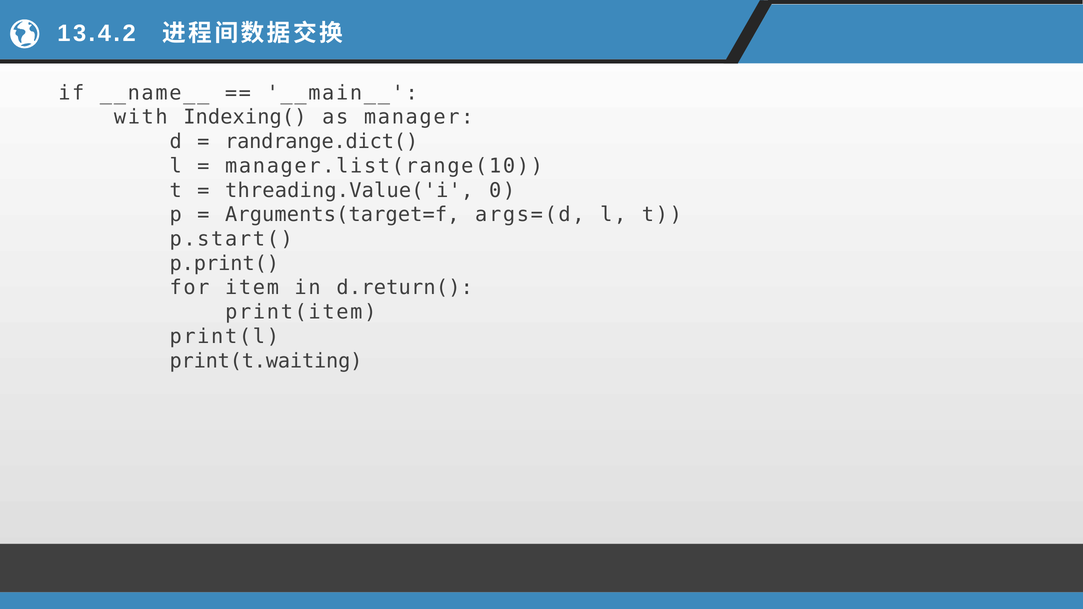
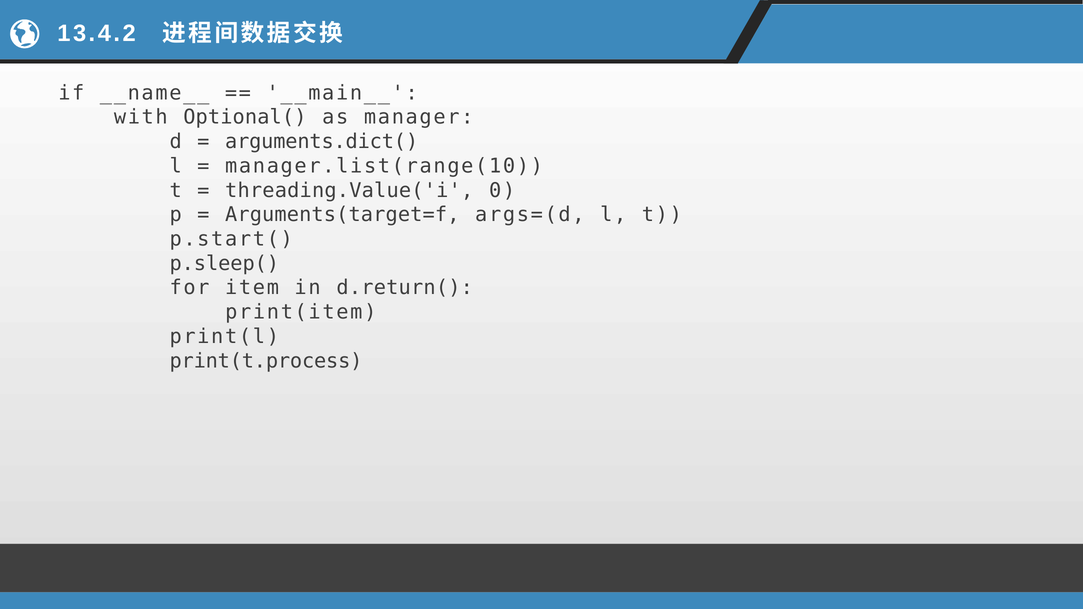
Indexing(: Indexing( -> Optional(
randrange.dict(: randrange.dict( -> arguments.dict(
p.print(: p.print( -> p.sleep(
print(t.waiting: print(t.waiting -> print(t.process
